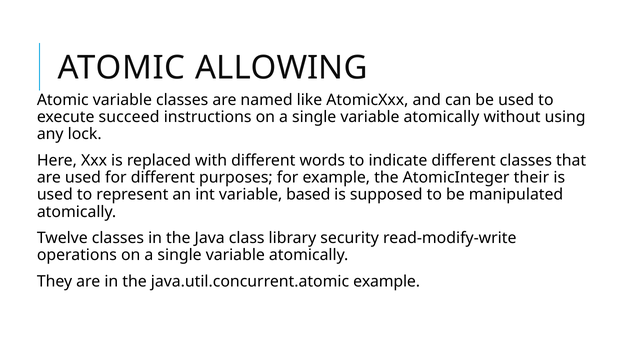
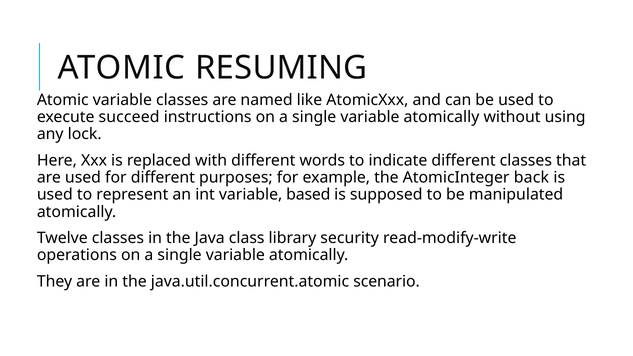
ALLOWING: ALLOWING -> RESUMING
their: their -> back
java.util.concurrent.atomic example: example -> scenario
